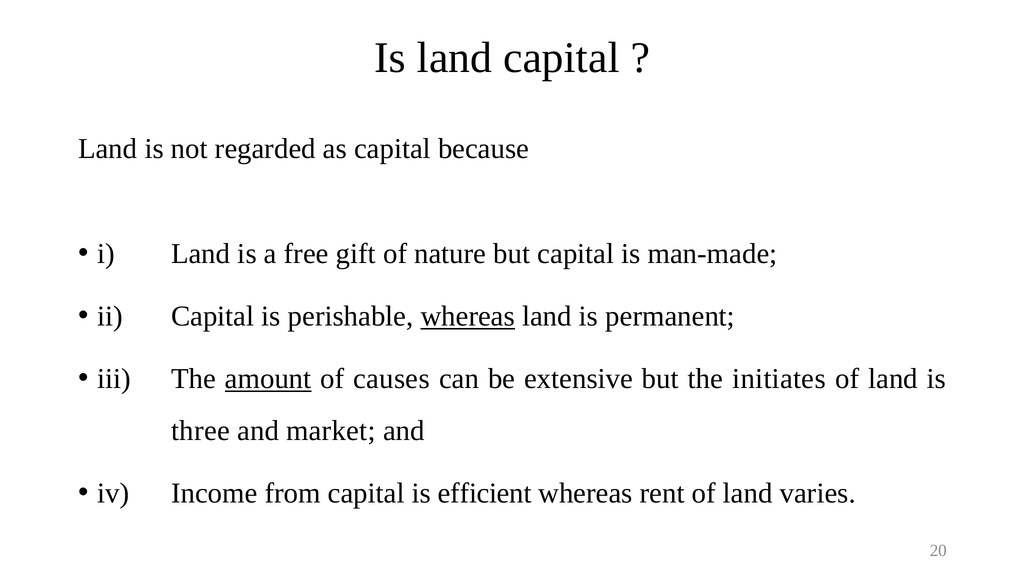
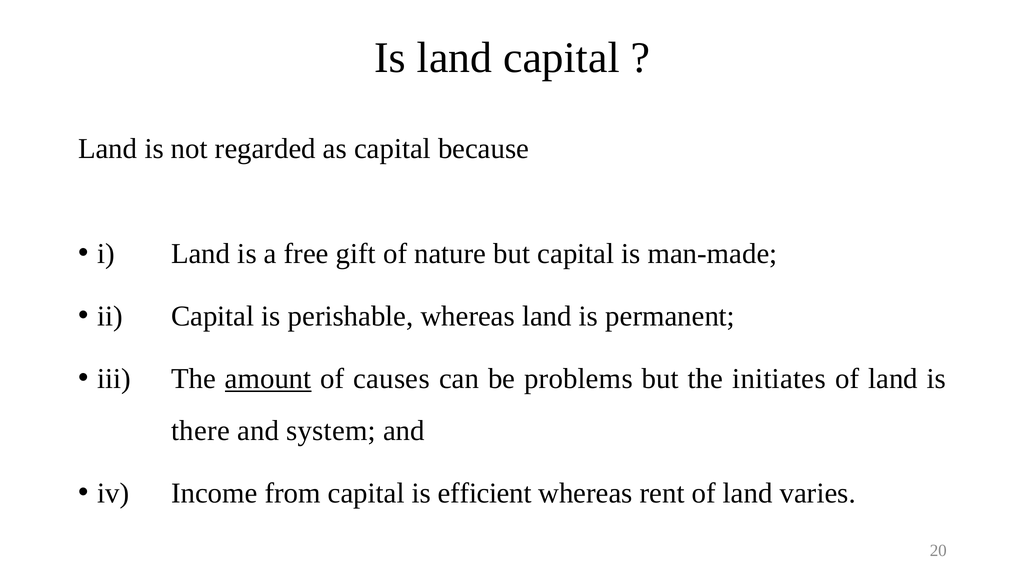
whereas at (468, 317) underline: present -> none
extensive: extensive -> problems
three: three -> there
market: market -> system
